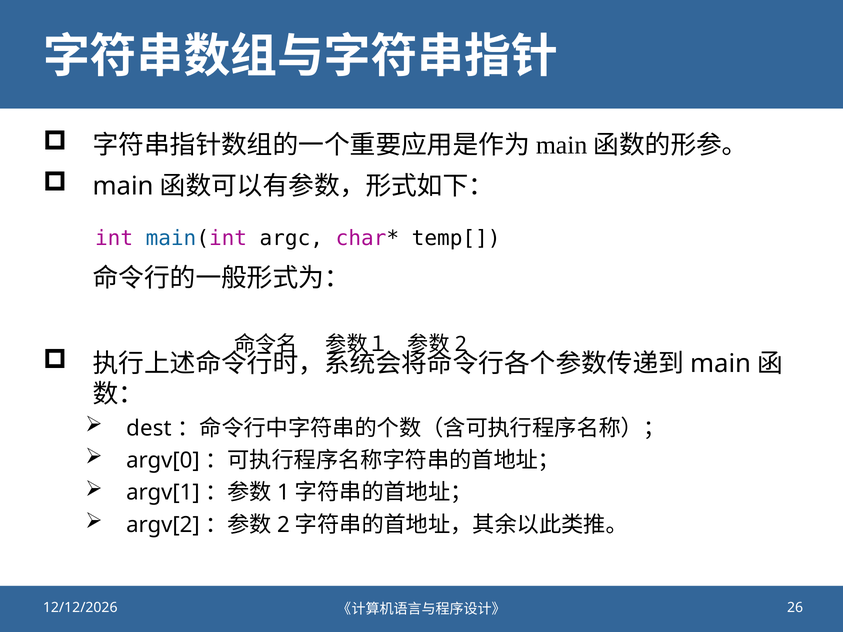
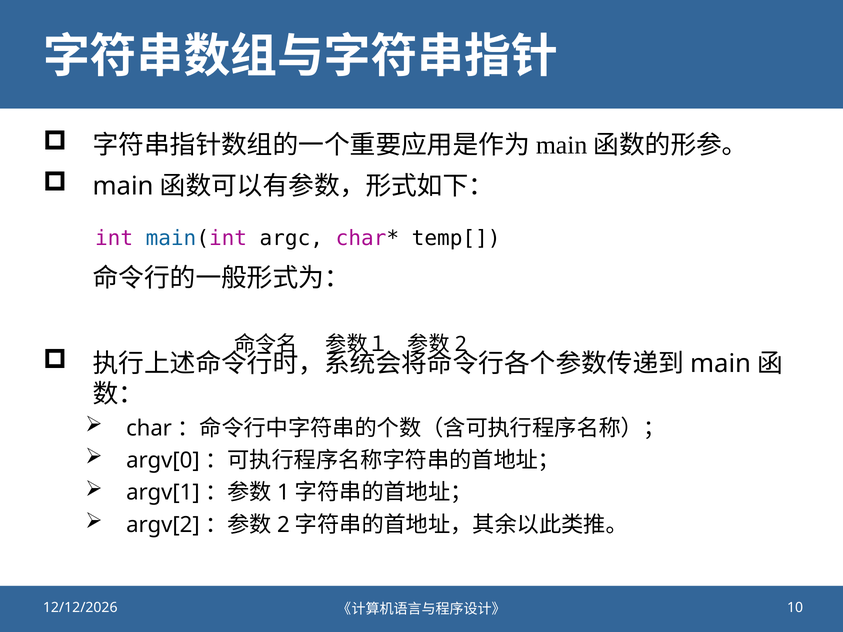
dest: dest -> char
26: 26 -> 10
